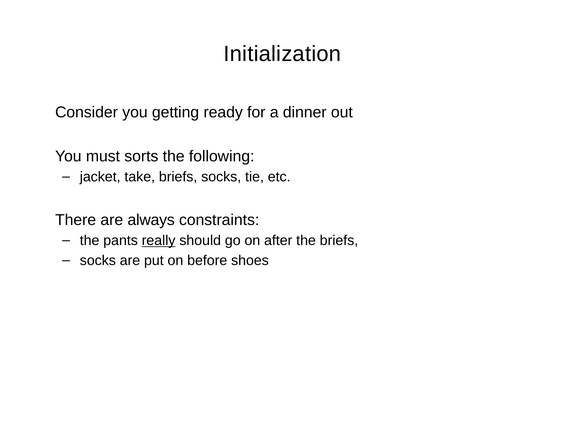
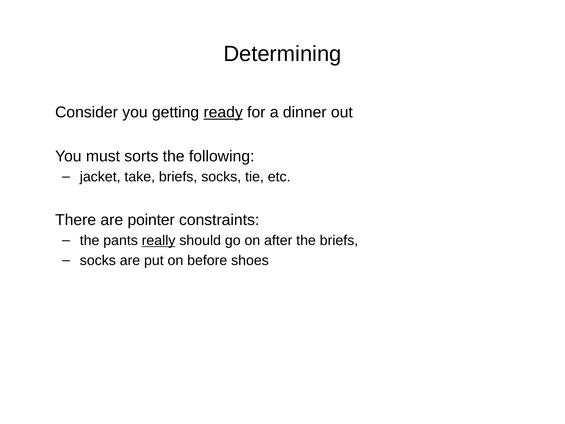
Initialization: Initialization -> Determining
ready underline: none -> present
always: always -> pointer
